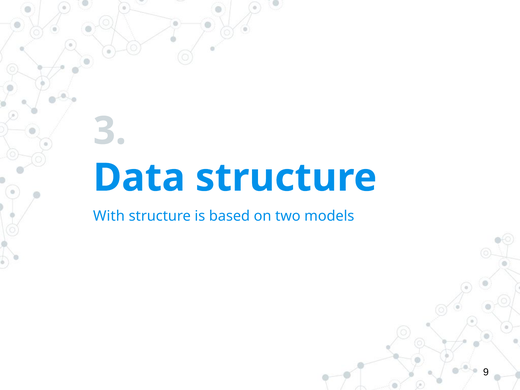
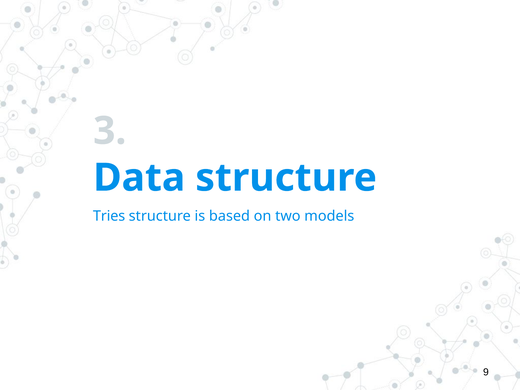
With: With -> Tries
